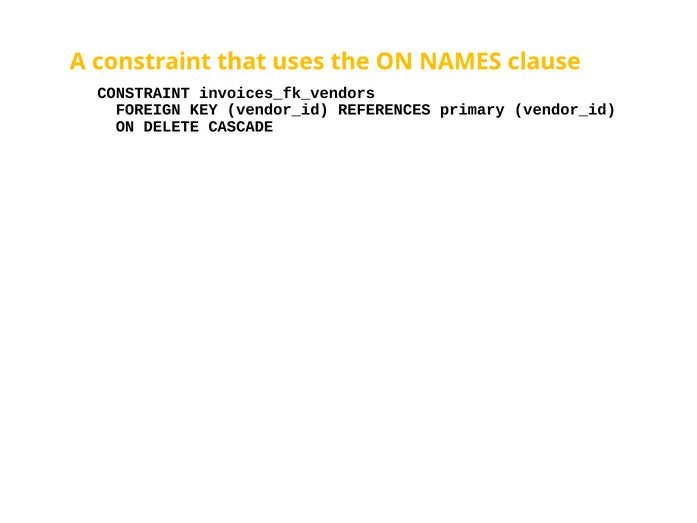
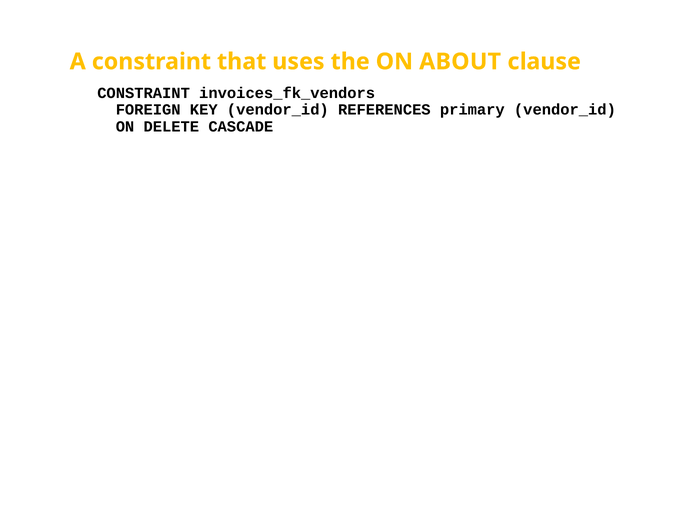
NAMES: NAMES -> ABOUT
